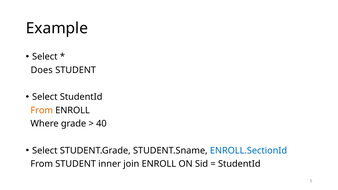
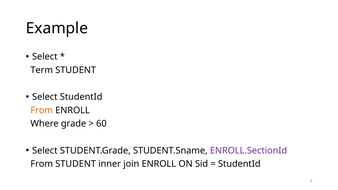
Does: Does -> Term
40: 40 -> 60
ENROLL.SectionId colour: blue -> purple
